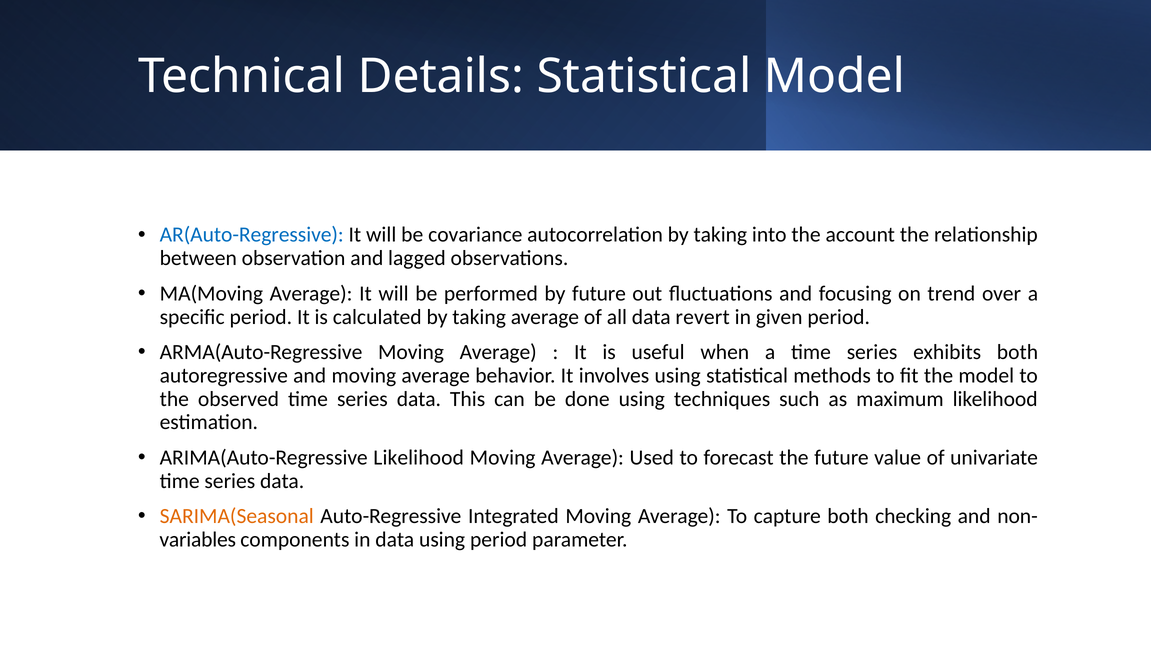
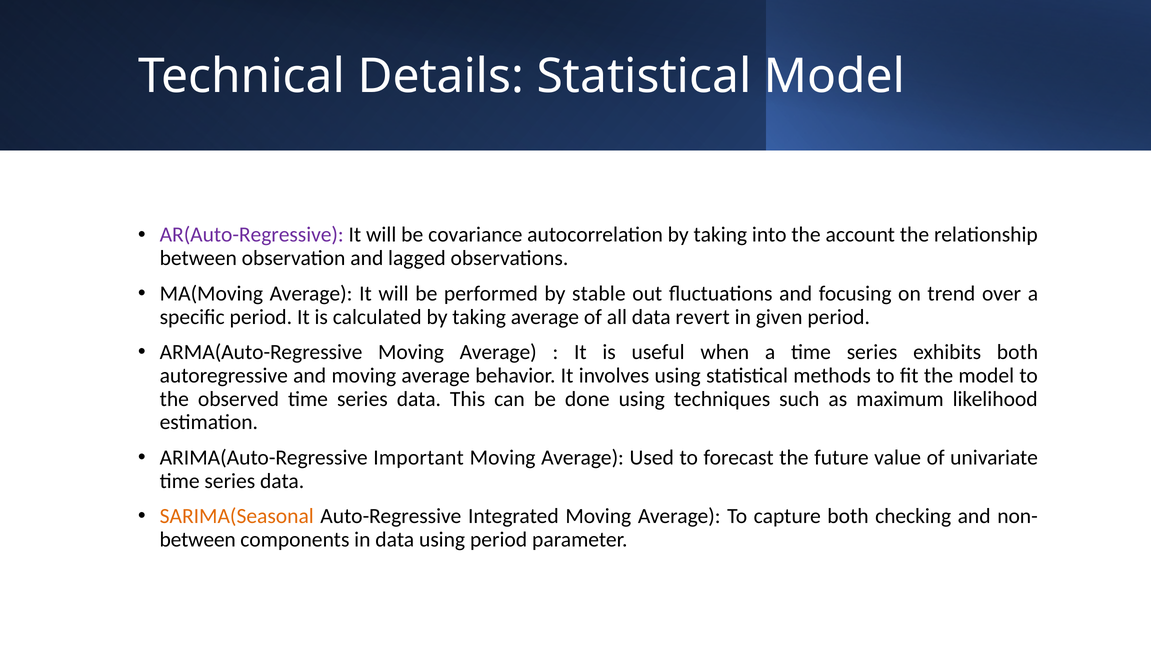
AR(Auto-Regressive colour: blue -> purple
by future: future -> stable
ARIMA(Auto-Regressive Likelihood: Likelihood -> Important
variables at (198, 539): variables -> between
